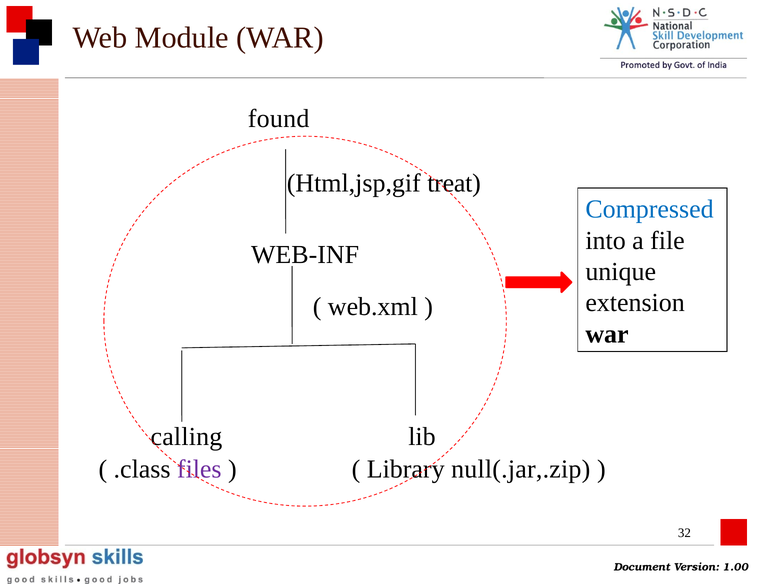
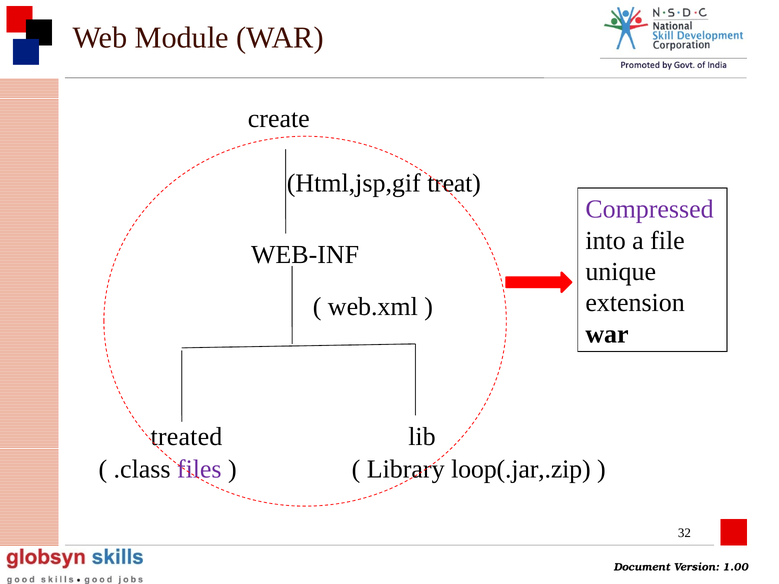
found: found -> create
Compressed colour: blue -> purple
calling: calling -> treated
null(.jar,.zip: null(.jar,.zip -> loop(.jar,.zip
